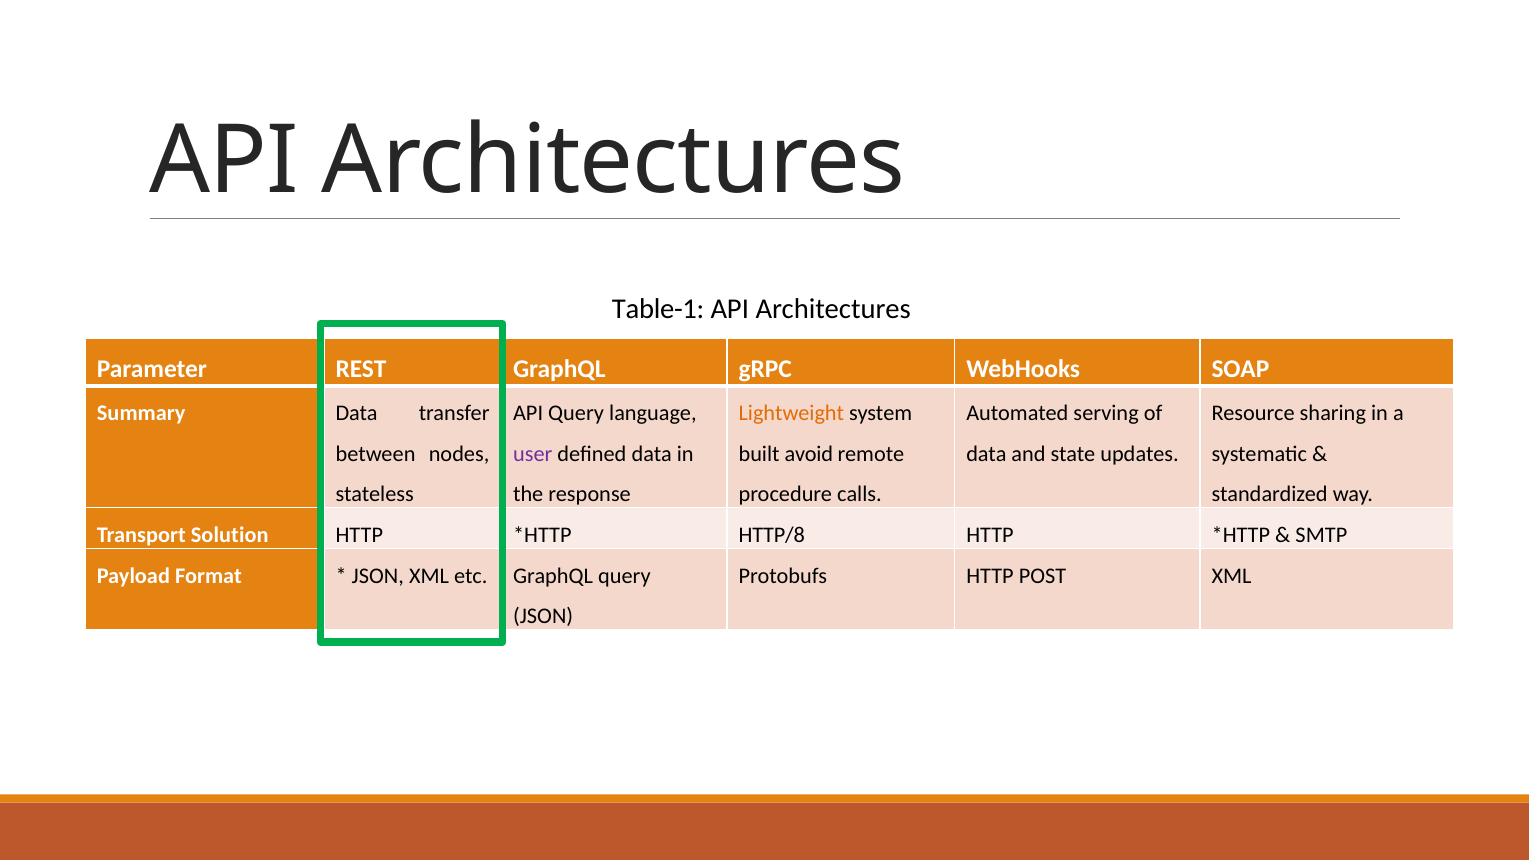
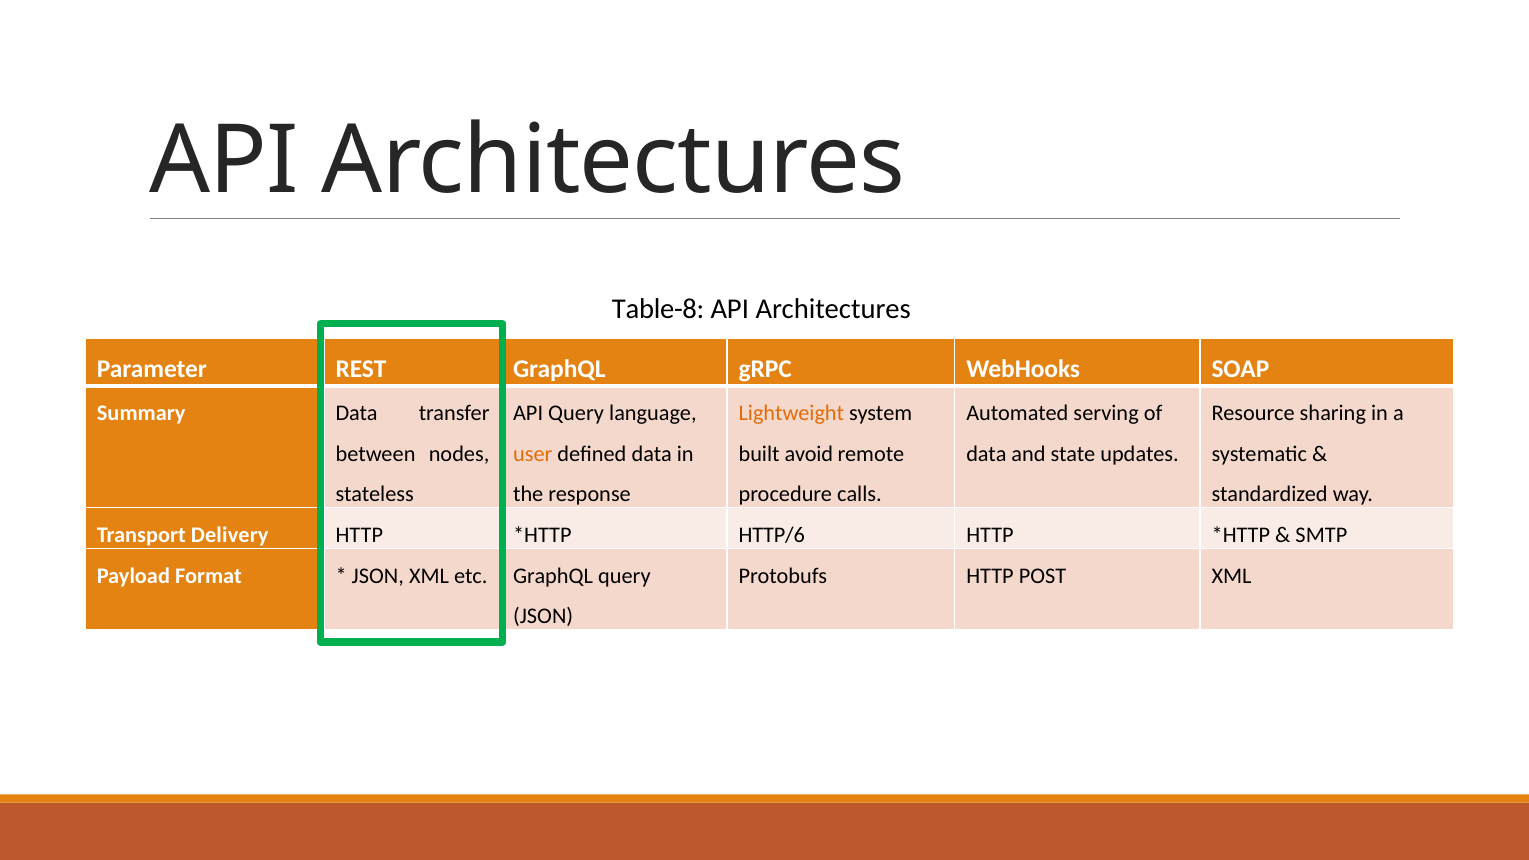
Table-1: Table-1 -> Table-8
user colour: purple -> orange
Solution: Solution -> Delivery
HTTP/8: HTTP/8 -> HTTP/6
